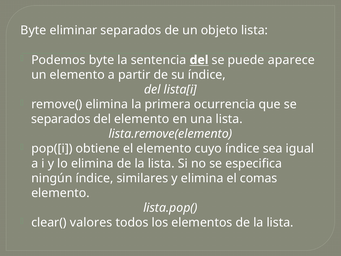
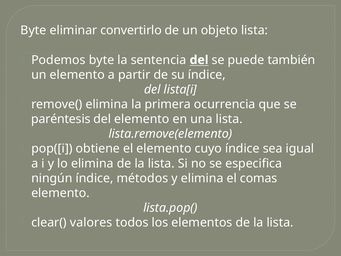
eliminar separados: separados -> convertirlo
aparece: aparece -> también
separados at (61, 119): separados -> paréntesis
similares: similares -> métodos
